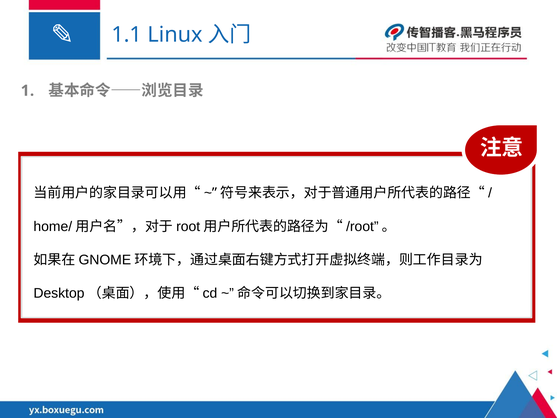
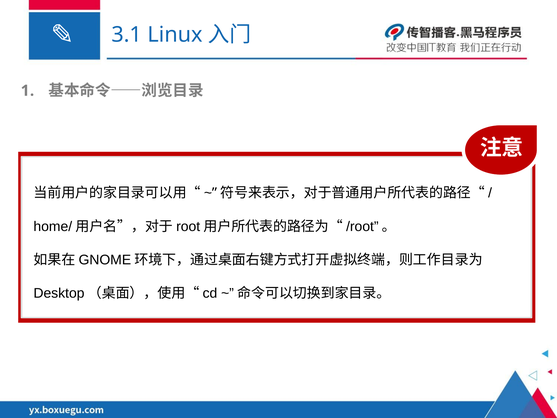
1.1: 1.1 -> 3.1
